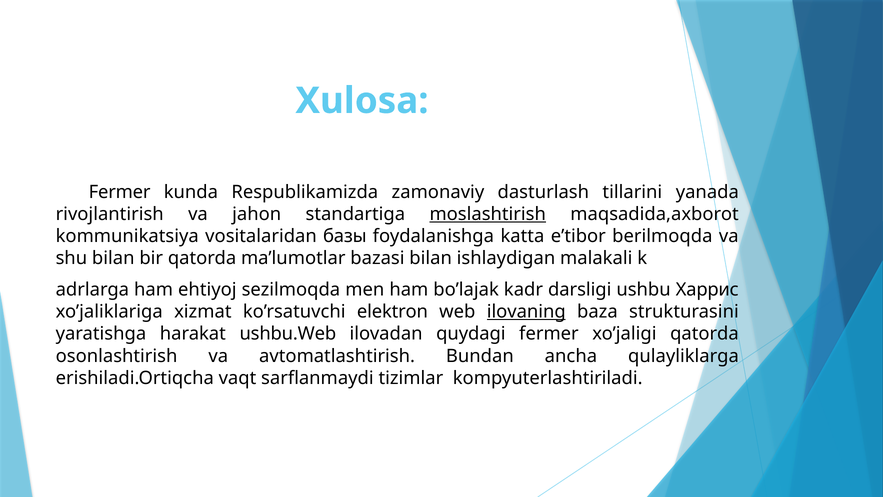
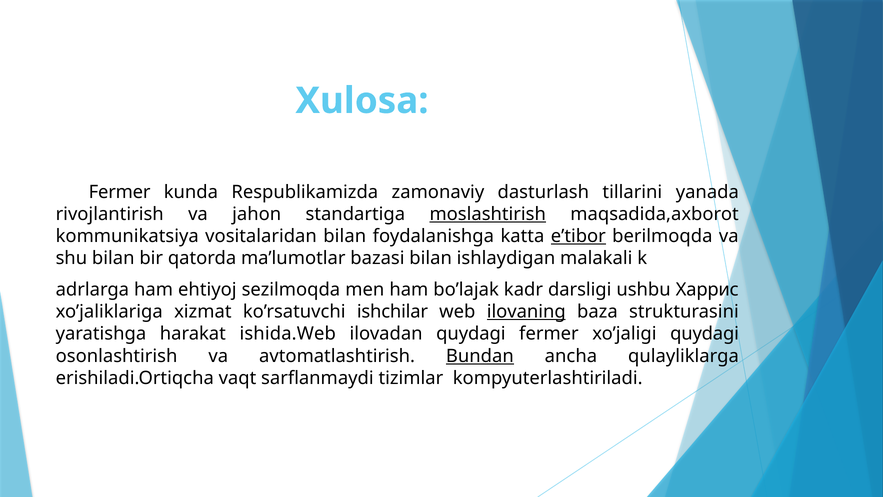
vositalaridan базы: базы -> bilan
e’tibor underline: none -> present
elektron: elektron -> ishchilar
ushbu.Web: ushbu.Web -> ishida.Web
xo’jaligi qatorda: qatorda -> quydagi
Bundan underline: none -> present
